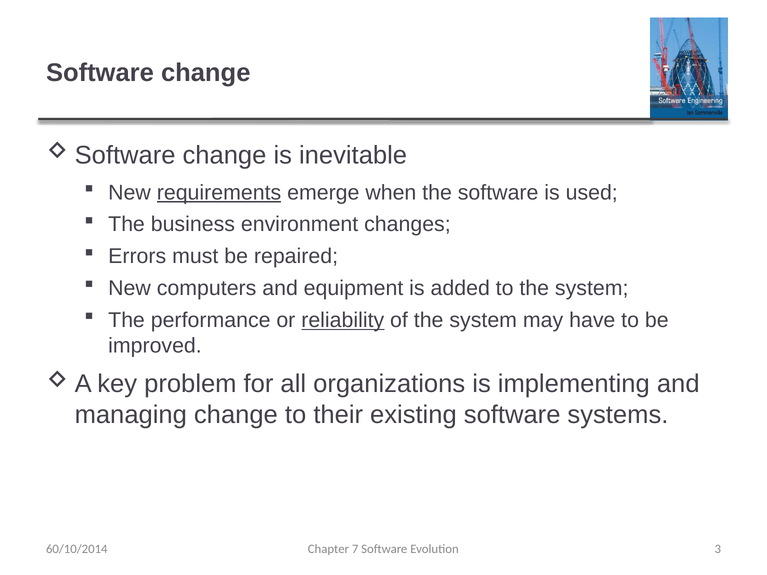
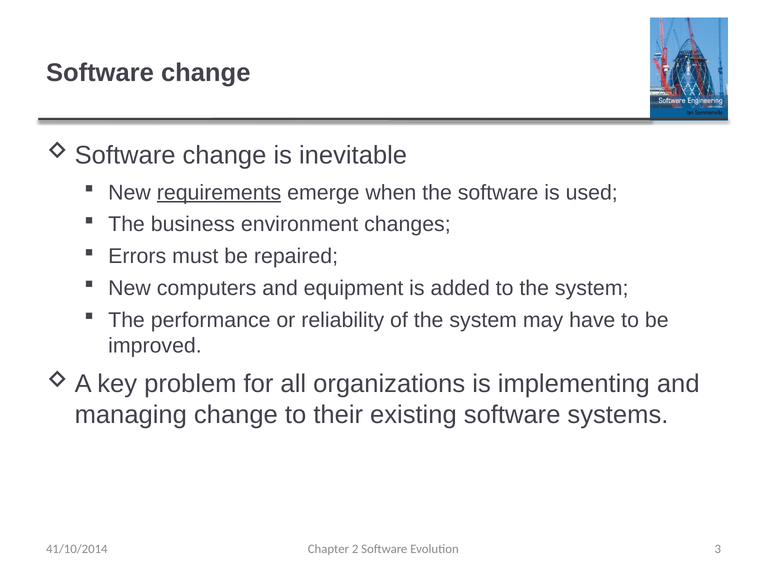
reliability underline: present -> none
7: 7 -> 2
60/10/2014: 60/10/2014 -> 41/10/2014
